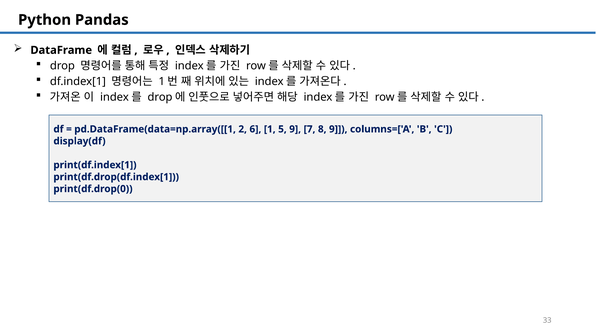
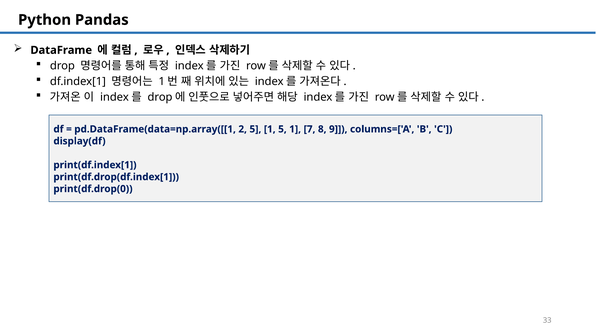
2 6: 6 -> 5
1 5 9: 9 -> 1
